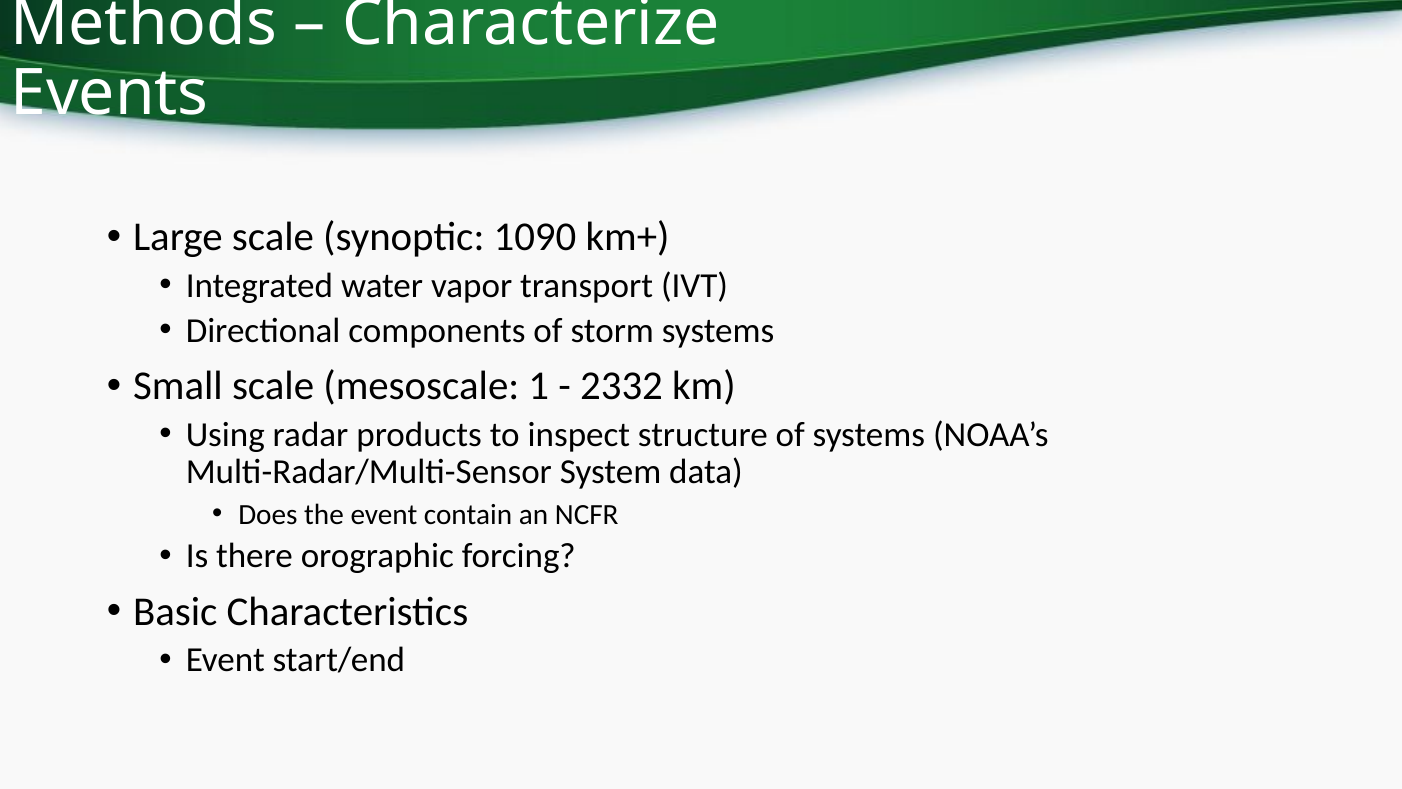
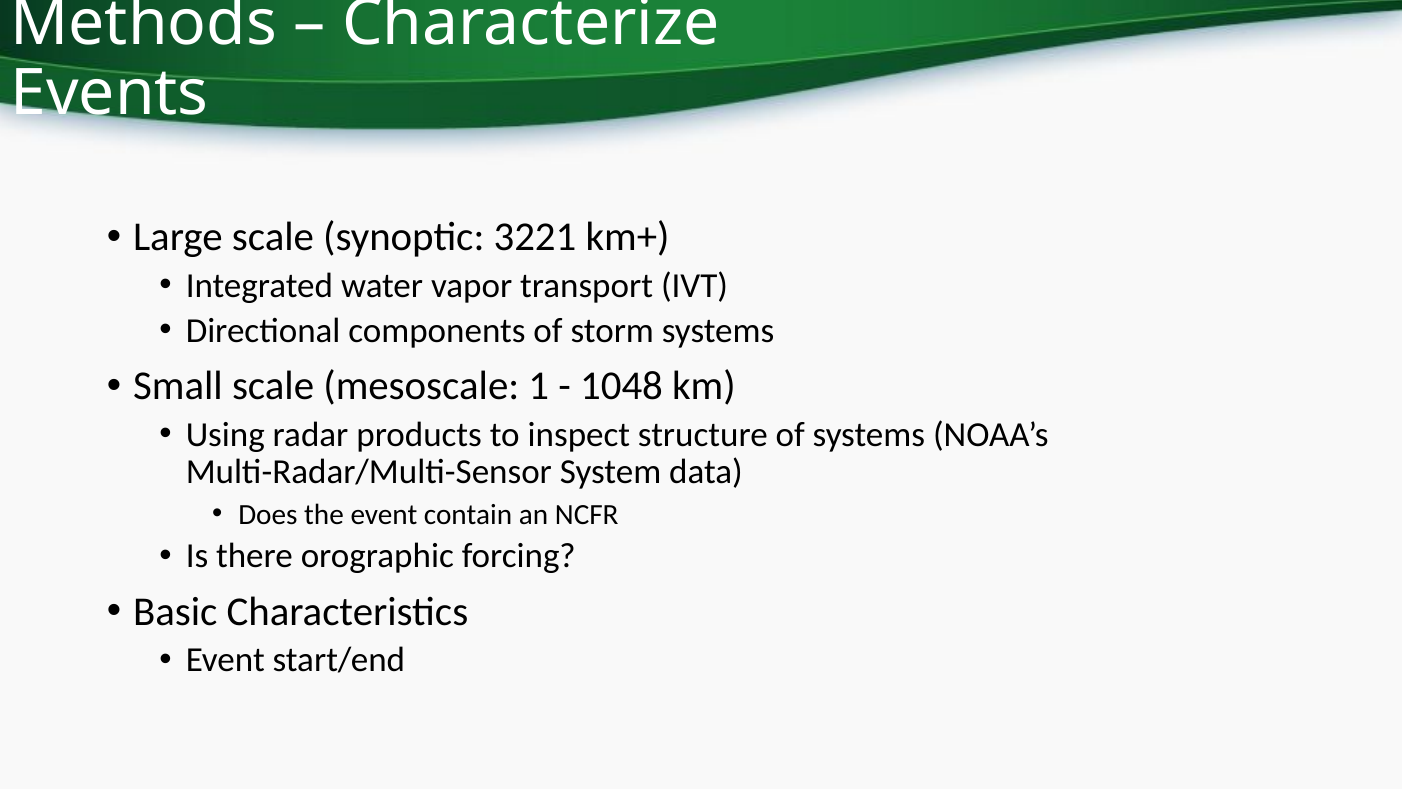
1090: 1090 -> 3221
2332: 2332 -> 1048
